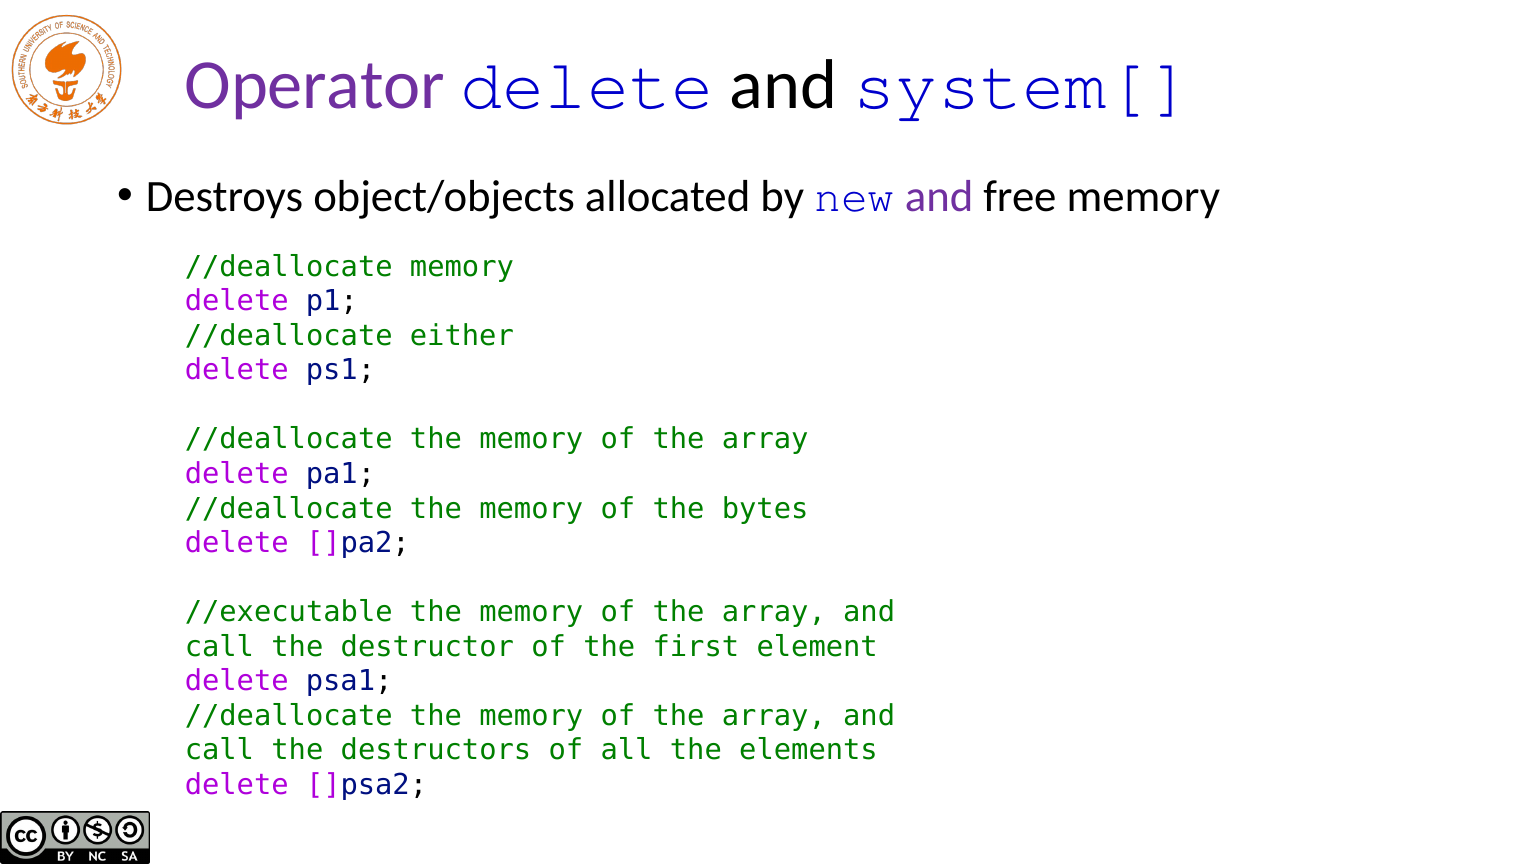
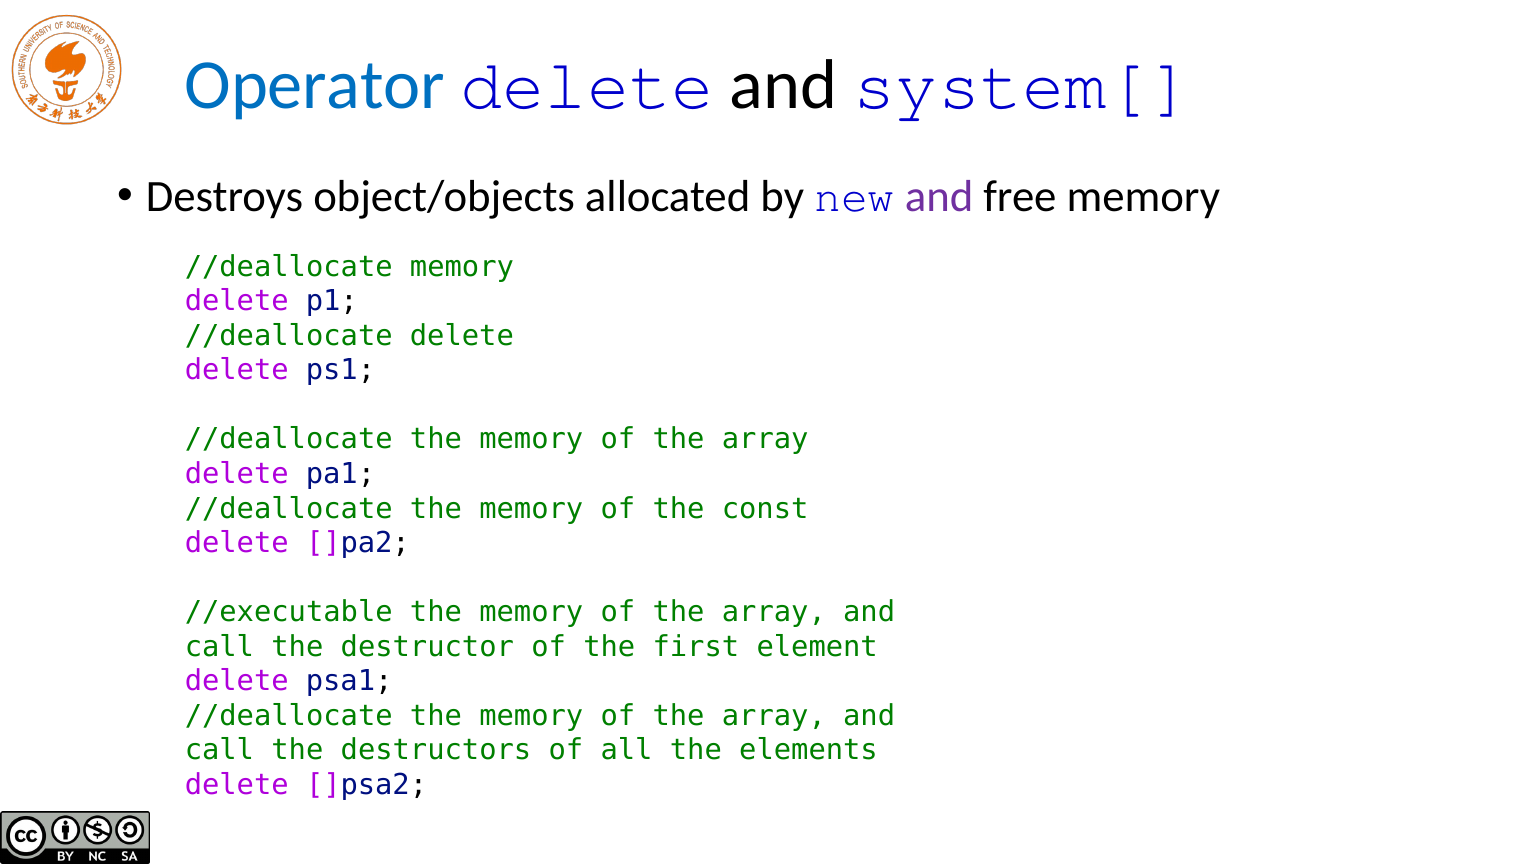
Operator colour: purple -> blue
//deallocate either: either -> delete
bytes: bytes -> const
